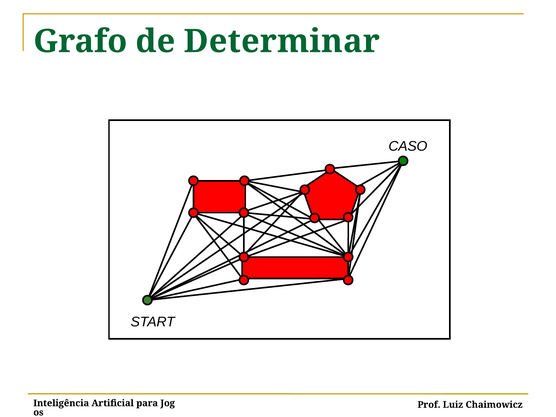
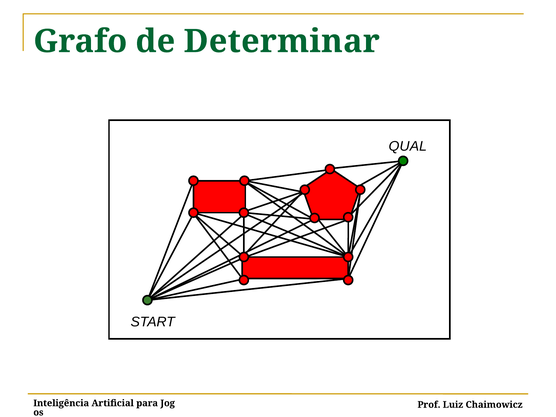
CASO: CASO -> QUAL
